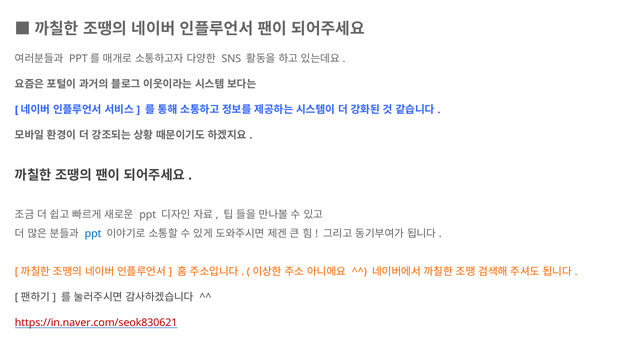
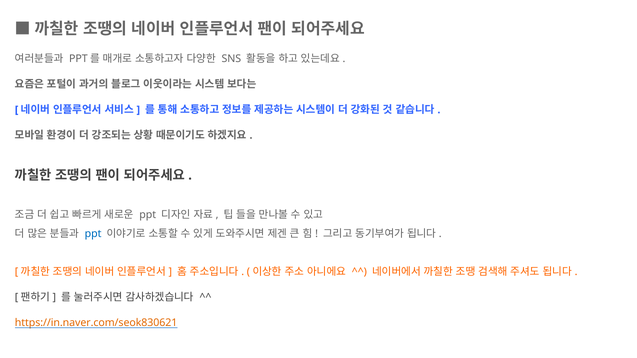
https://in.naver.com/seok830621 colour: red -> orange
